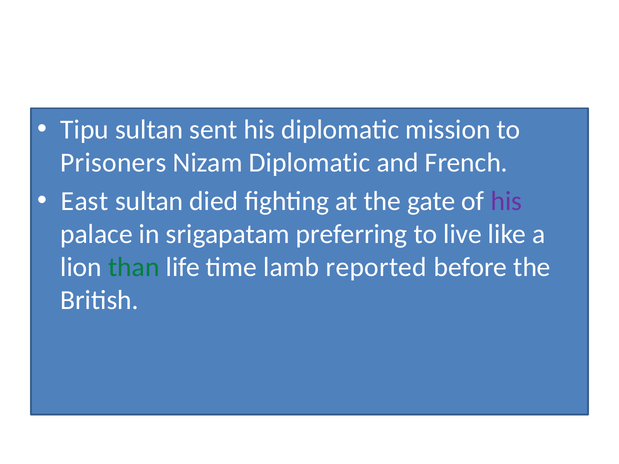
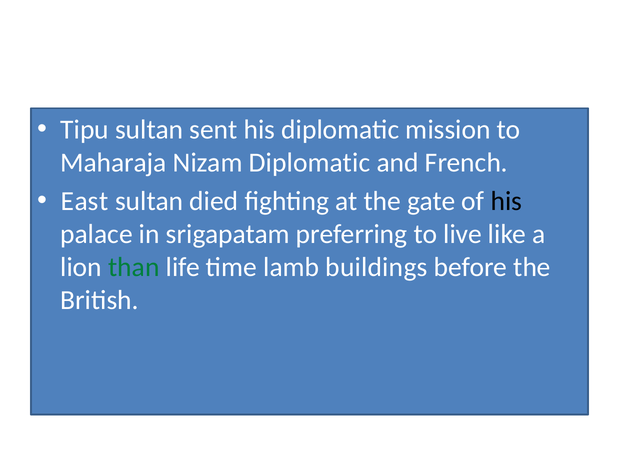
Prisoners: Prisoners -> Maharaja
his at (506, 201) colour: purple -> black
reported: reported -> buildings
